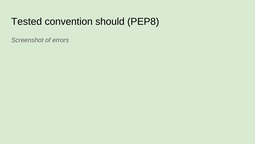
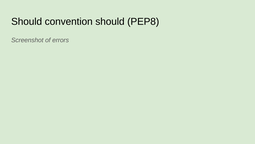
Tested at (27, 22): Tested -> Should
